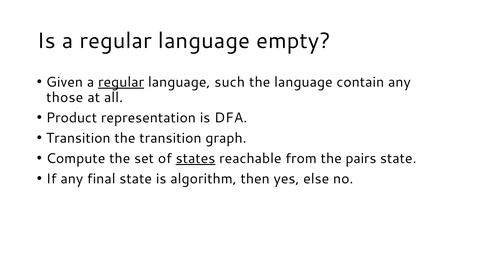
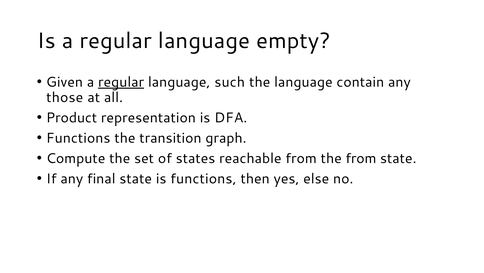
Transition at (78, 138): Transition -> Functions
states underline: present -> none
the pairs: pairs -> from
is algorithm: algorithm -> functions
